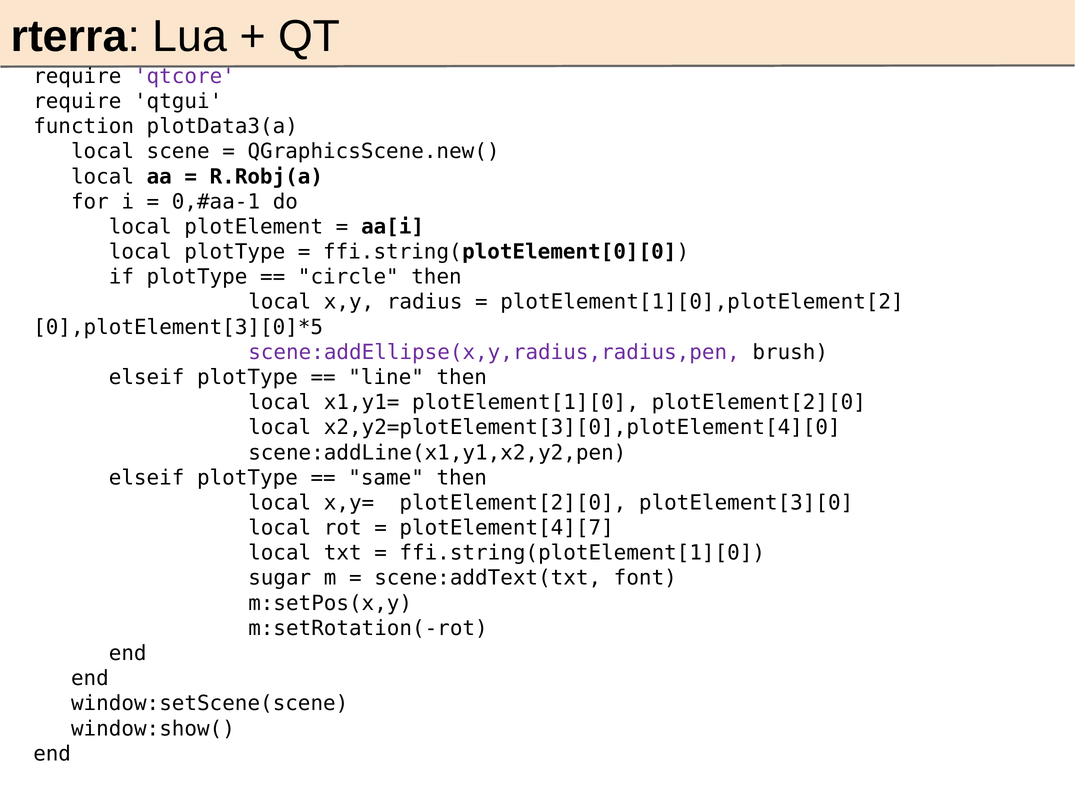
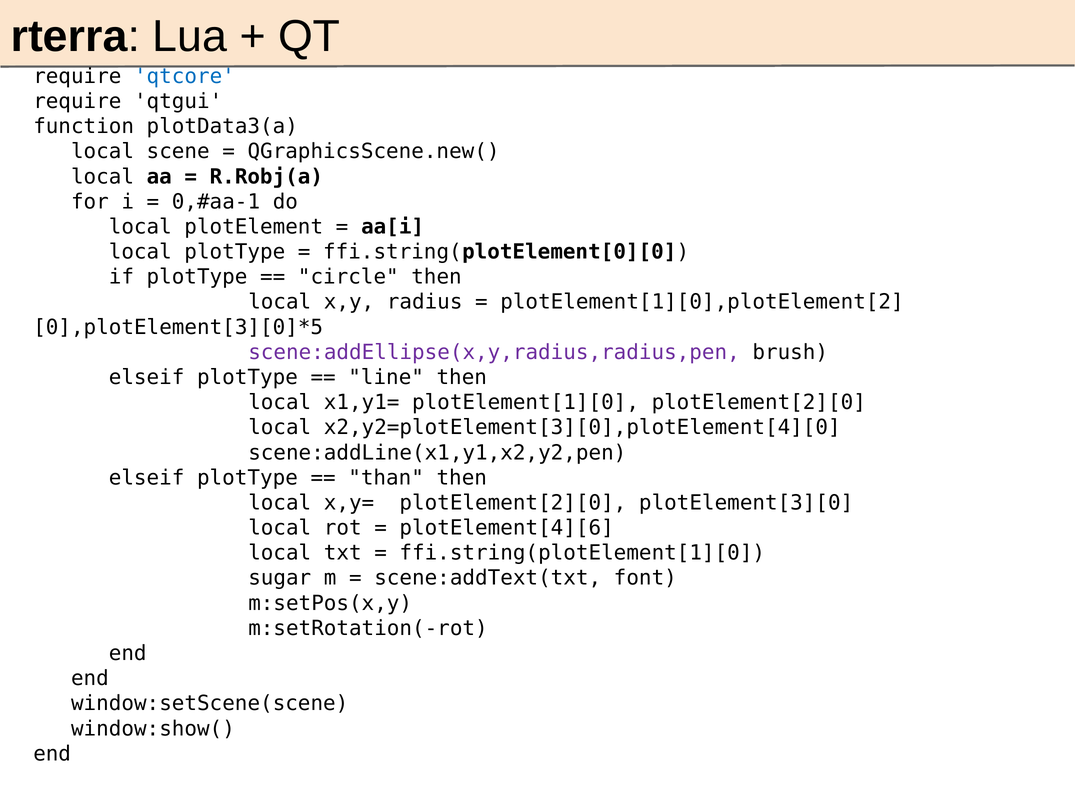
qtcore colour: purple -> blue
same: same -> than
plotElement[4][7: plotElement[4][7 -> plotElement[4][6
